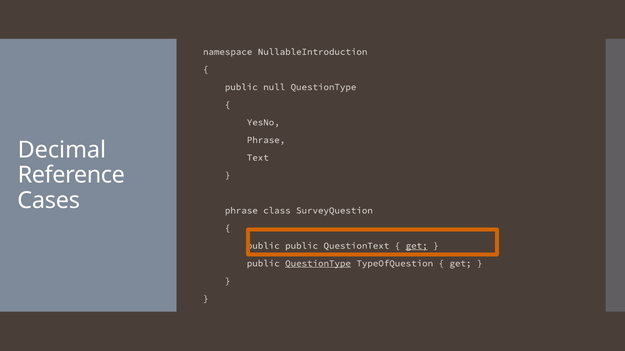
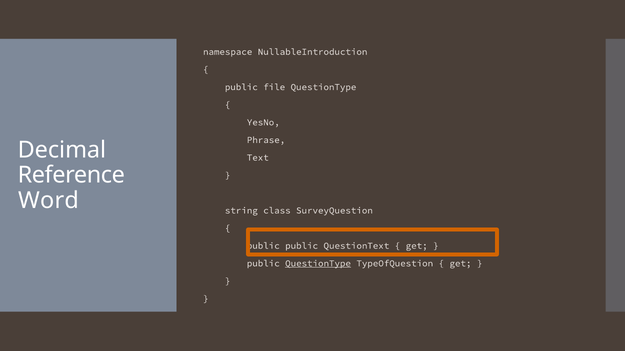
null: null -> file
Cases: Cases -> Word
phrase at (241, 211): phrase -> string
get at (417, 246) underline: present -> none
